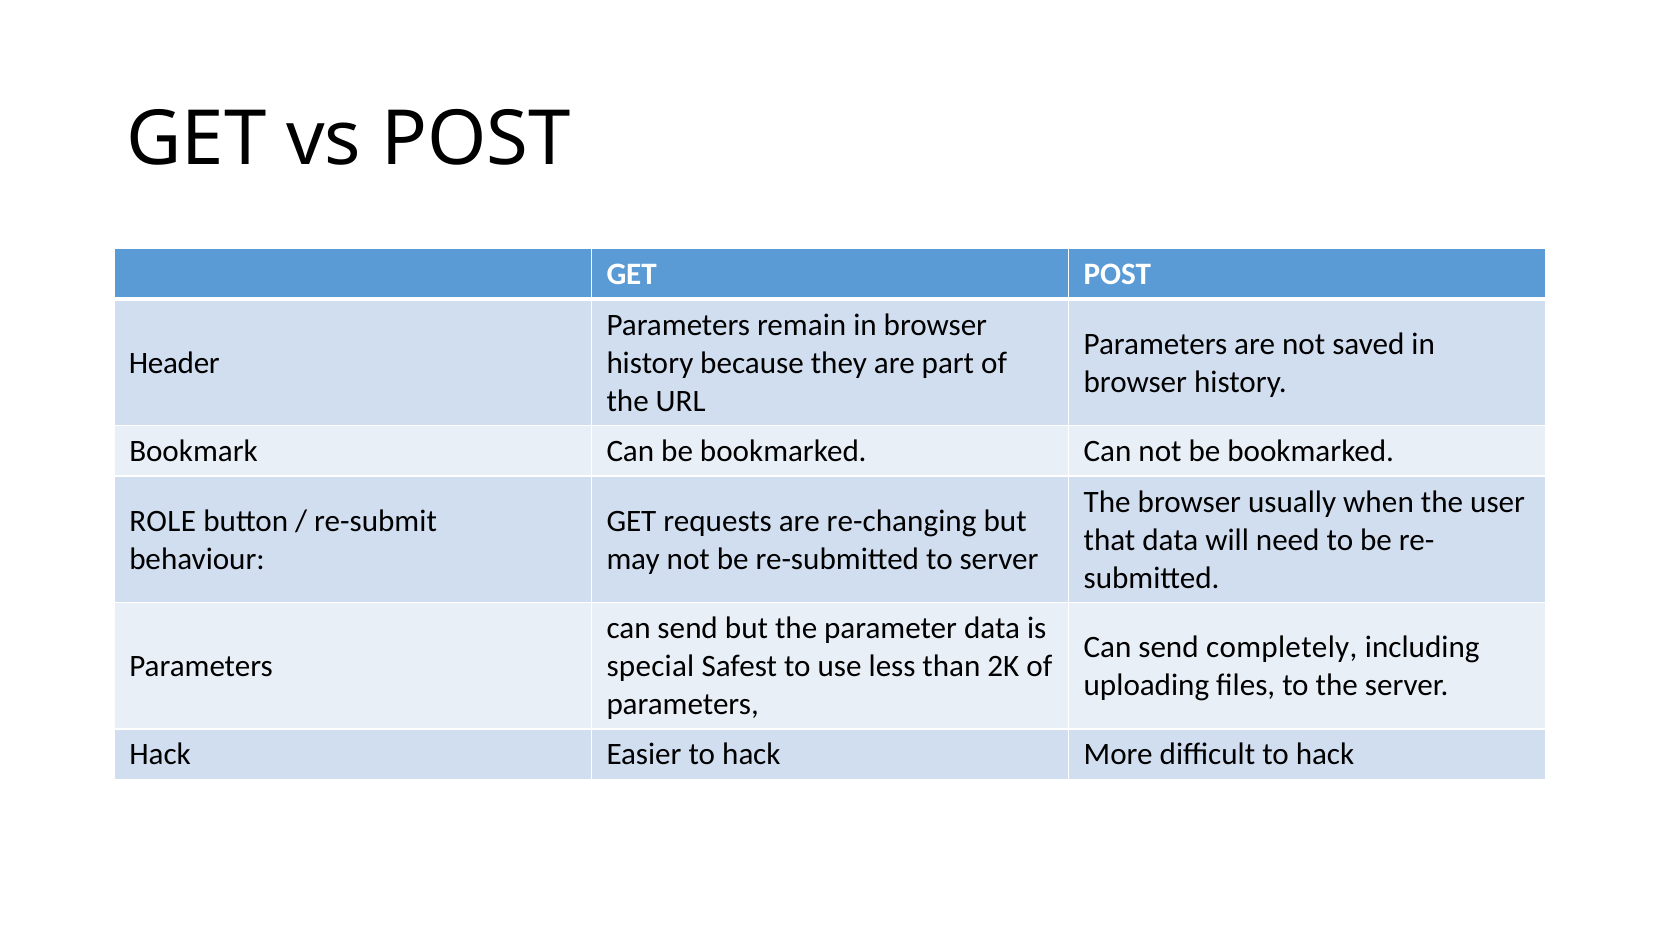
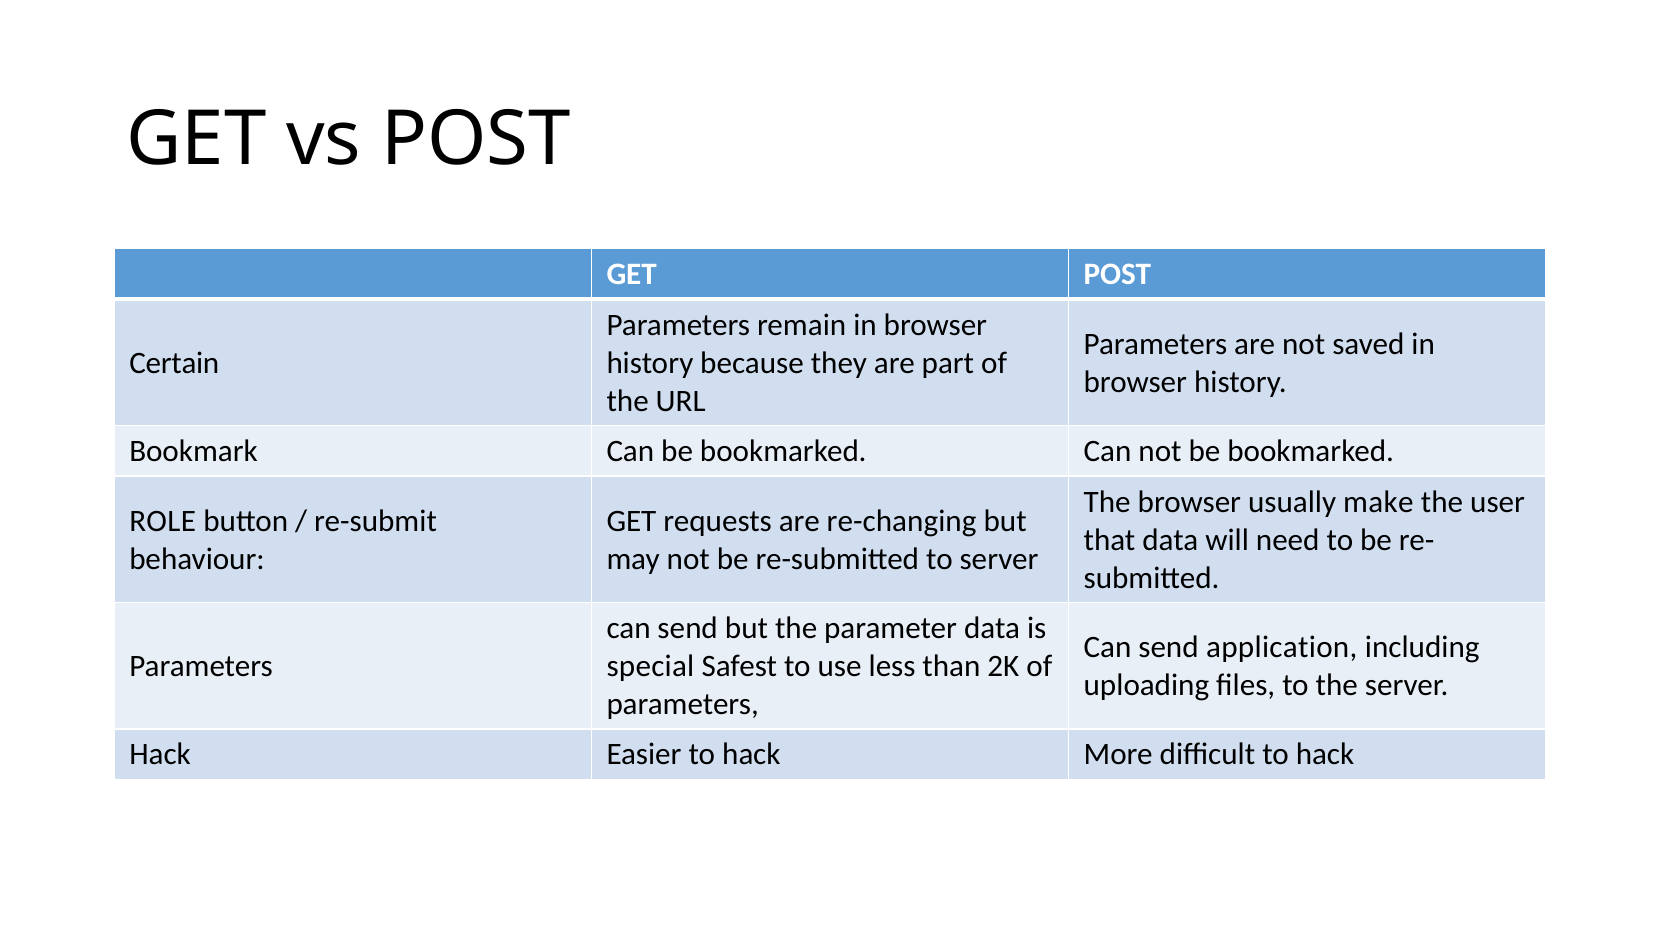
Header: Header -> Certain
when: when -> make
completely: completely -> application
